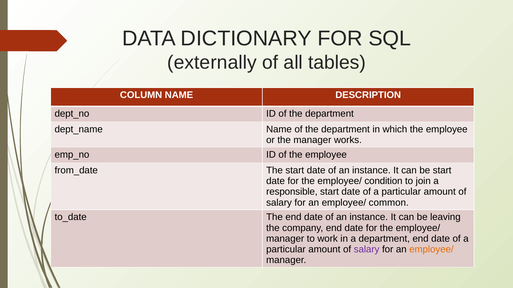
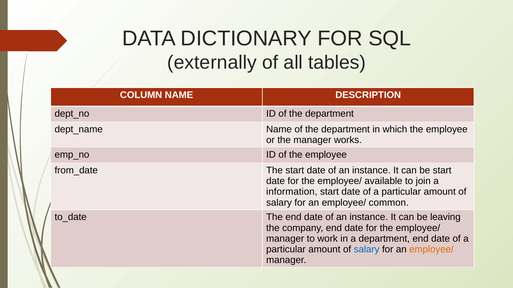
condition: condition -> available
responsible: responsible -> information
salary at (367, 250) colour: purple -> blue
